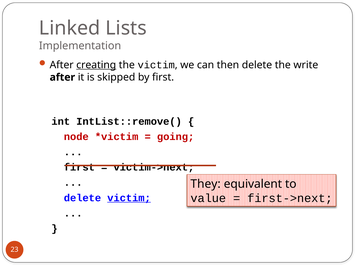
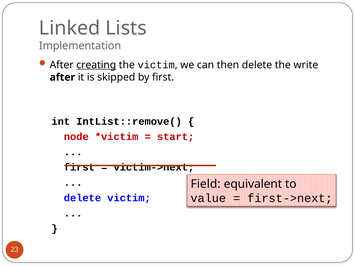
going: going -> start
They: They -> Field
victim at (129, 198) underline: present -> none
